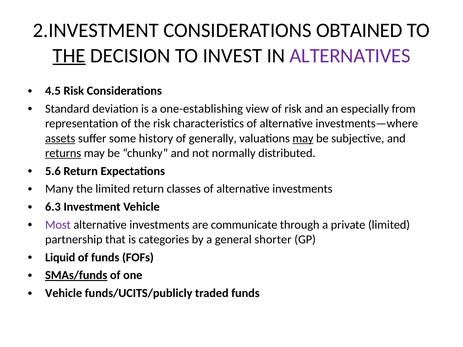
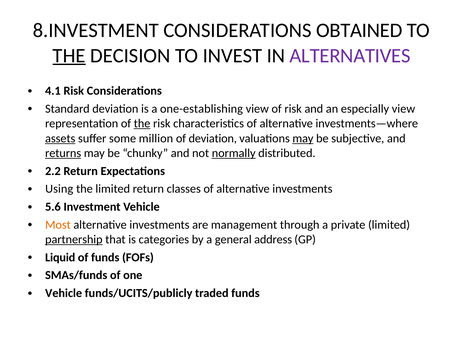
2.INVESTMENT: 2.INVESTMENT -> 8.INVESTMENT
4.5: 4.5 -> 4.1
especially from: from -> view
the at (142, 124) underline: none -> present
history: history -> million
of generally: generally -> deviation
normally underline: none -> present
5.6: 5.6 -> 2.2
Many: Many -> Using
6.3: 6.3 -> 5.6
Most colour: purple -> orange
communicate: communicate -> management
partnership underline: none -> present
shorter: shorter -> address
SMAs/funds underline: present -> none
